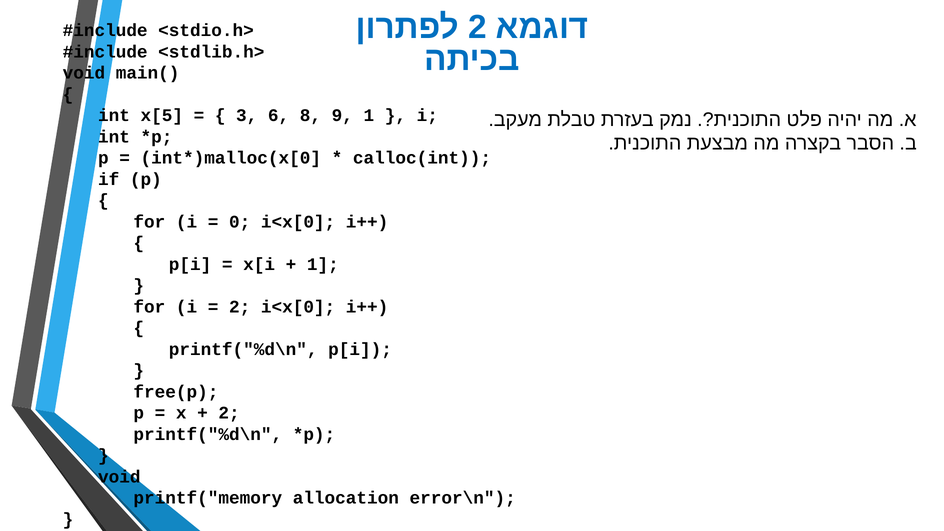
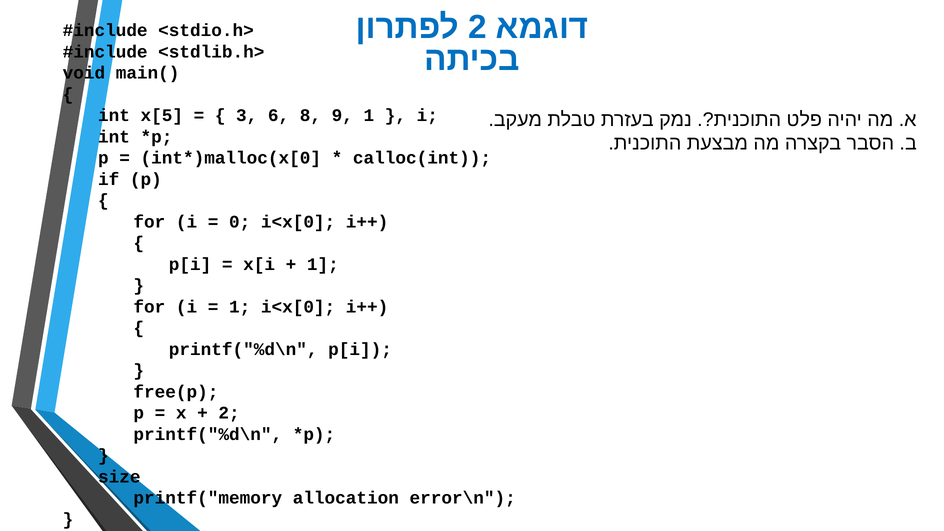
2 at (240, 307): 2 -> 1
void at (119, 477): void -> size
